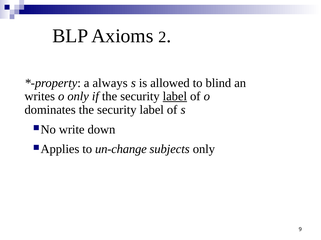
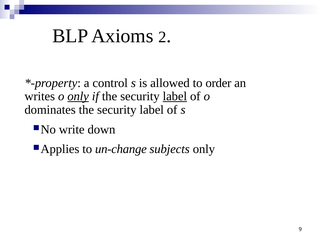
always: always -> control
blind: blind -> order
only at (78, 97) underline: none -> present
